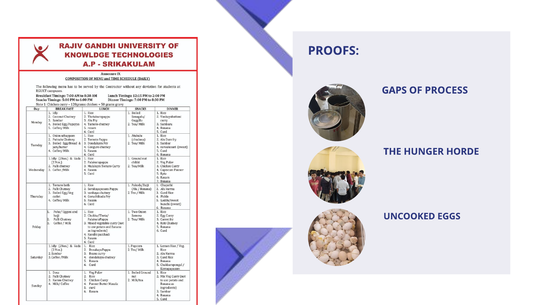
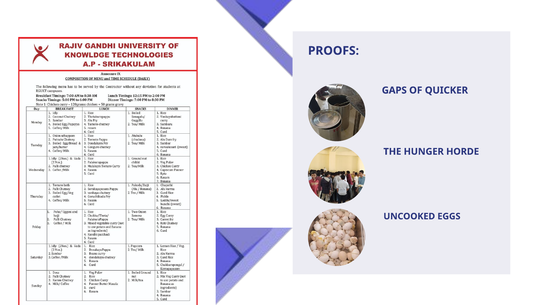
PROCESS: PROCESS -> QUICKER
